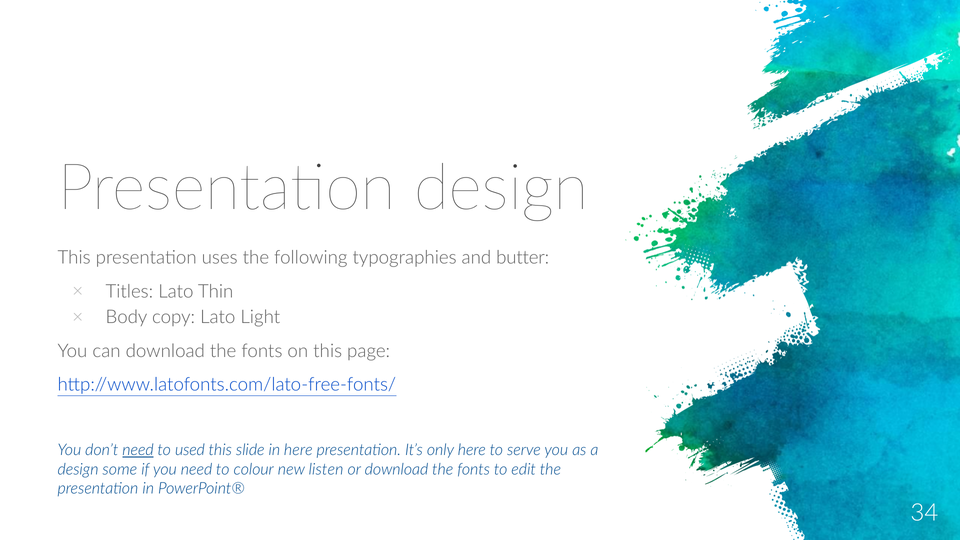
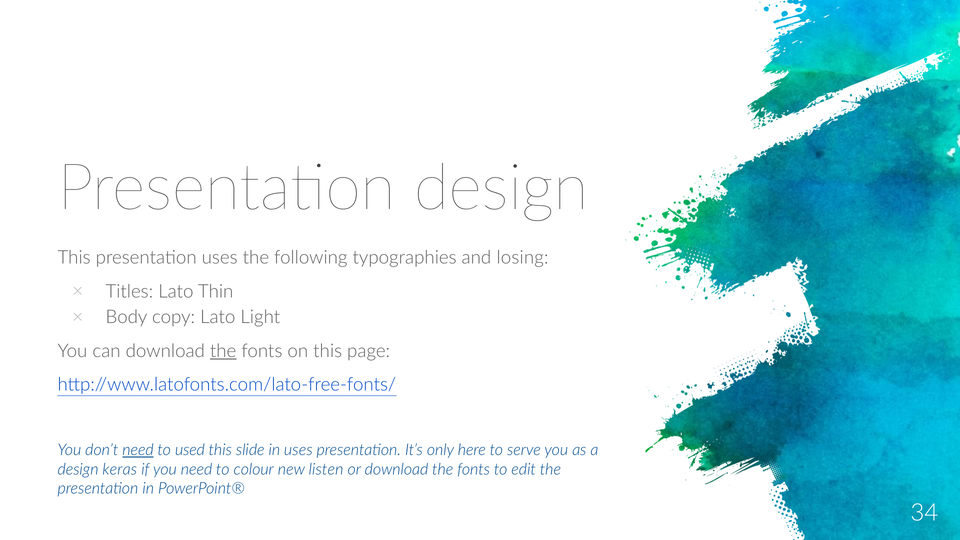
butter: butter -> losing
the at (223, 351) underline: none -> present
in here: here -> uses
some: some -> keras
